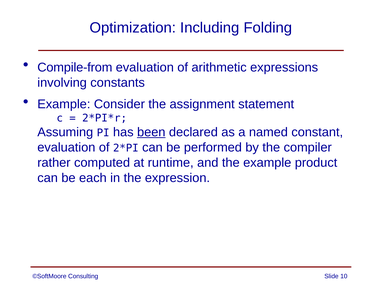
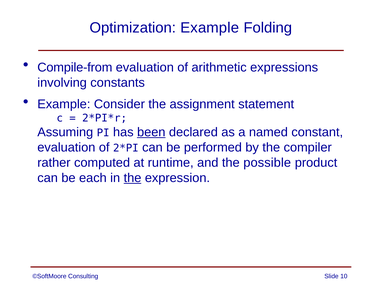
Optimization Including: Including -> Example
the example: example -> possible
the at (133, 178) underline: none -> present
